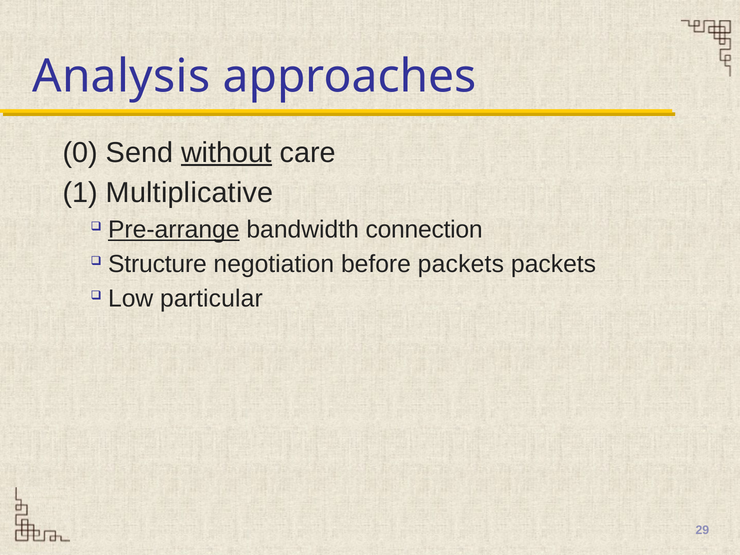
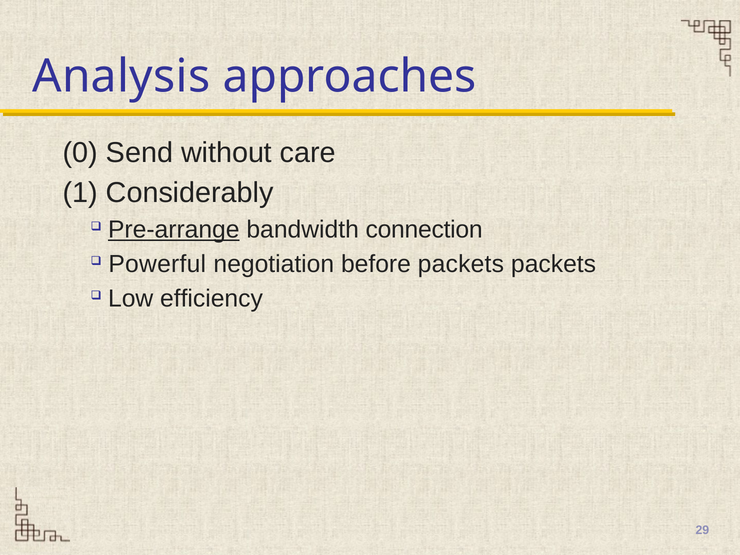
without underline: present -> none
Multiplicative: Multiplicative -> Considerably
Structure: Structure -> Powerful
particular: particular -> efficiency
